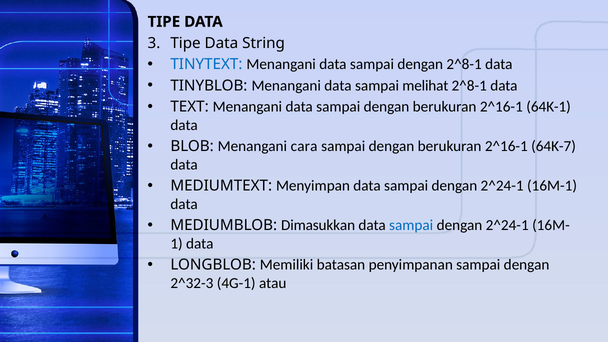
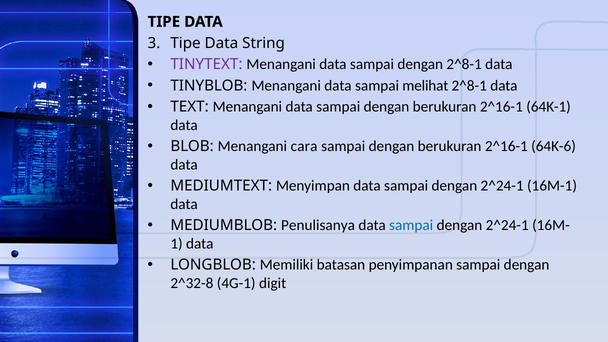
TINYTEXT colour: blue -> purple
64K-7: 64K-7 -> 64K-6
Dimasukkan: Dimasukkan -> Penulisanya
2^32-3: 2^32-3 -> 2^32-8
atau: atau -> digit
